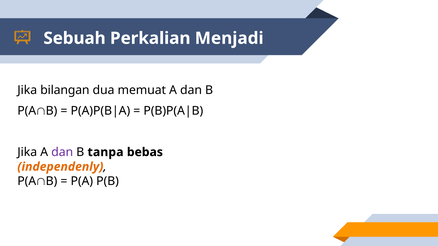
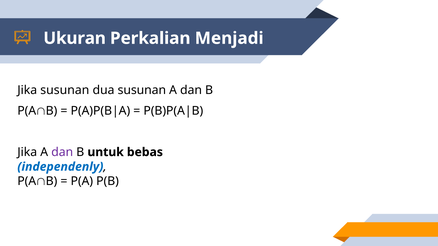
Sebuah: Sebuah -> Ukuran
Jika bilangan: bilangan -> susunan
dua memuat: memuat -> susunan
tanpa: tanpa -> untuk
independenly colour: orange -> blue
